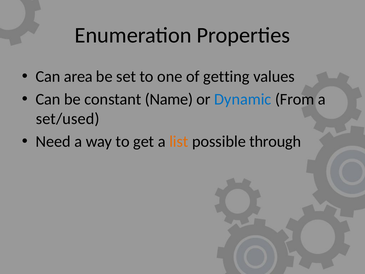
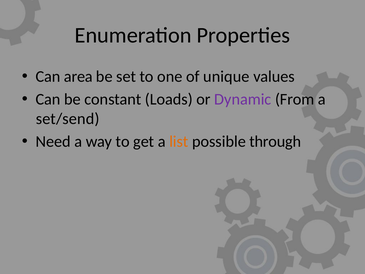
getting: getting -> unique
Name: Name -> Loads
Dynamic colour: blue -> purple
set/used: set/used -> set/send
